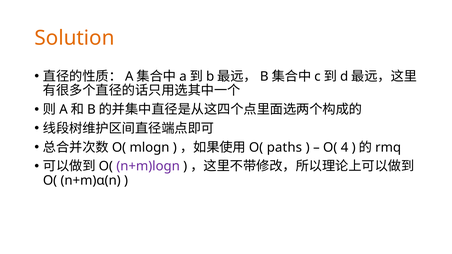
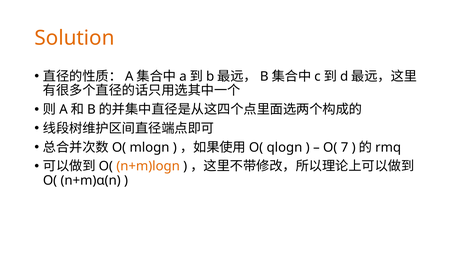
paths: paths -> qlogn
4: 4 -> 7
n+m)logn colour: purple -> orange
